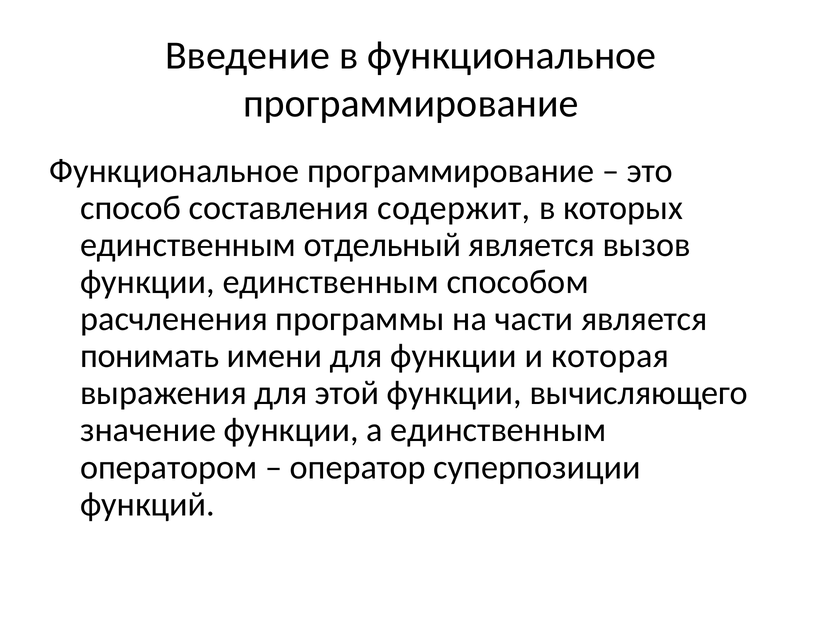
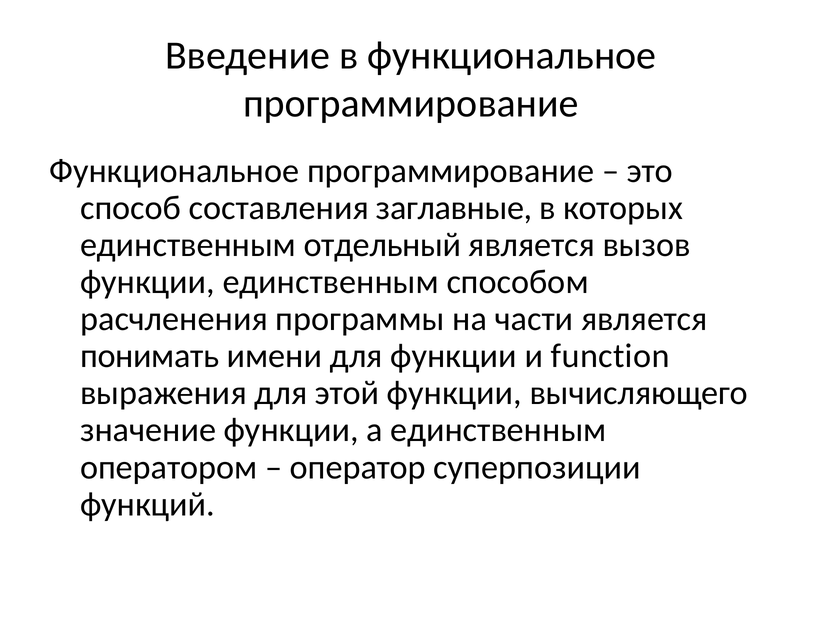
содержит: содержит -> заглавные
которая: которая -> function
